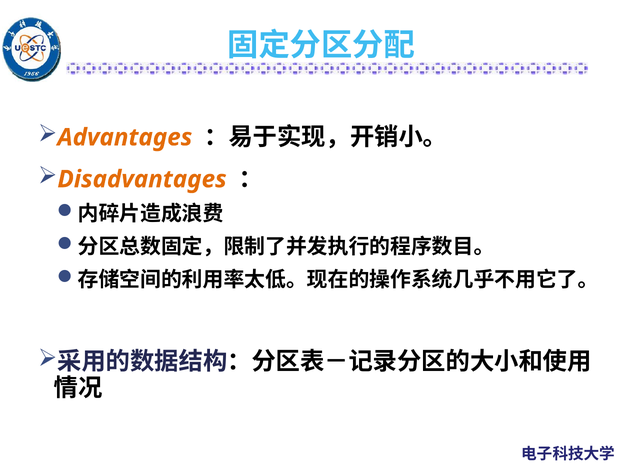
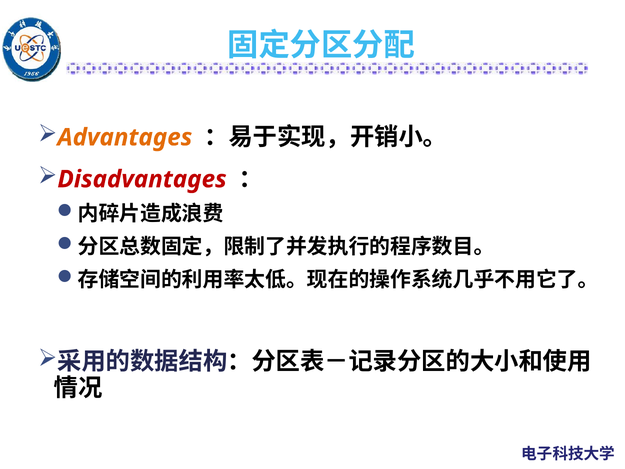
Disadvantages colour: orange -> red
